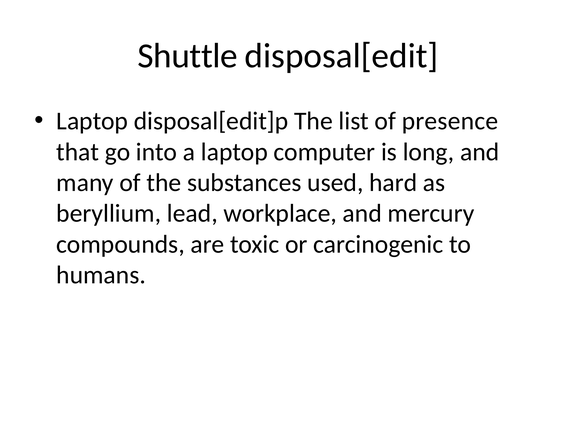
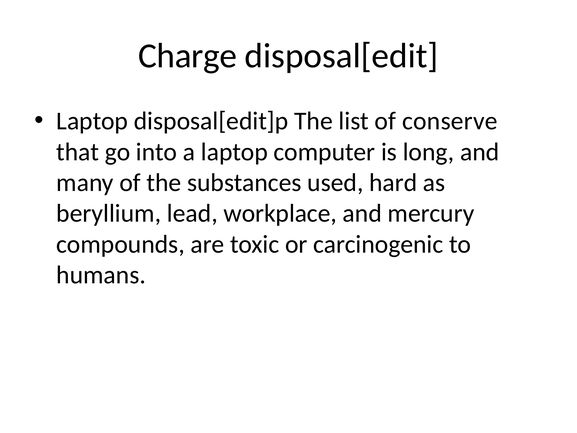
Shuttle: Shuttle -> Charge
presence: presence -> conserve
